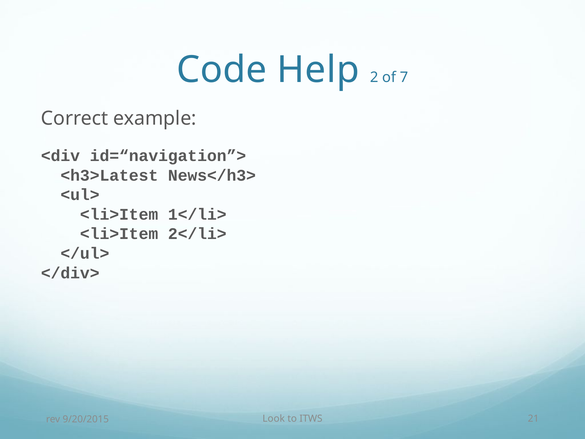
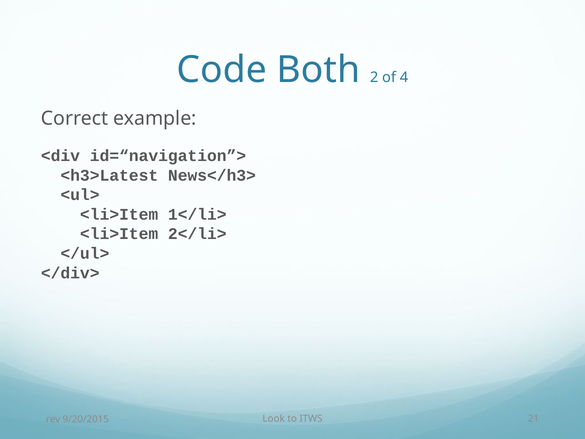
Help: Help -> Both
7: 7 -> 4
